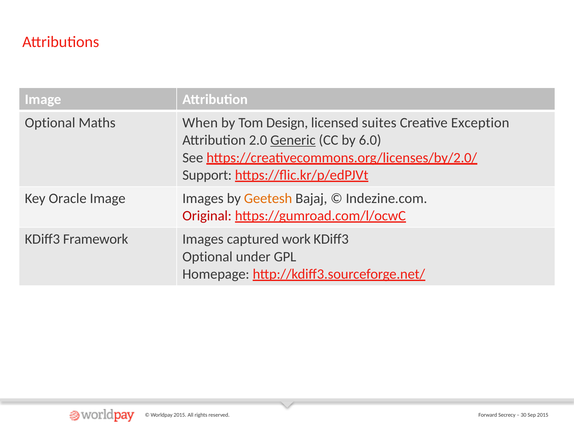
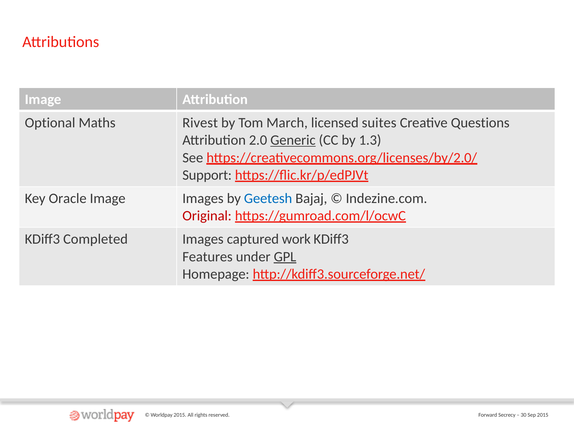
When: When -> Rivest
Design: Design -> March
Exception: Exception -> Questions
6.0: 6.0 -> 1.3
Geetesh colour: orange -> blue
Framework: Framework -> Completed
Optional at (207, 257): Optional -> Features
GPL underline: none -> present
